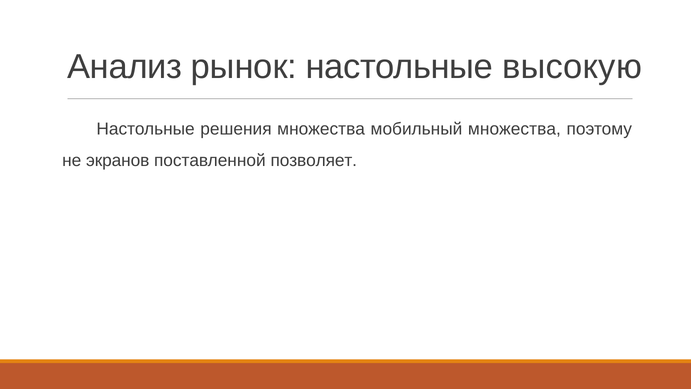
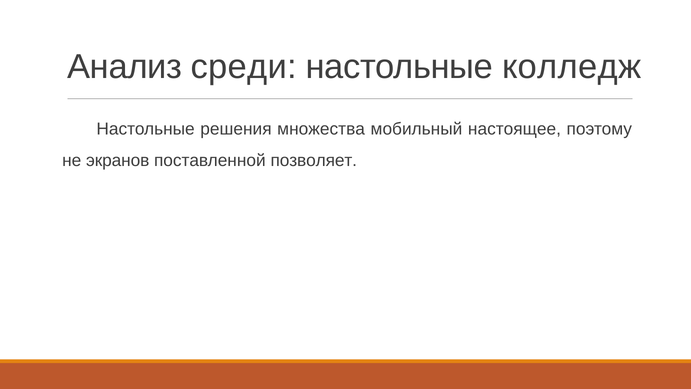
рынок: рынок -> среди
высокую: высокую -> колледж
мобильный множества: множества -> настоящее
